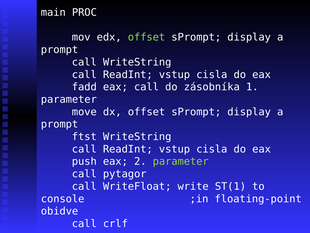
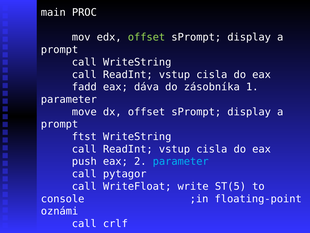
eax call: call -> dáva
parameter at (181, 161) colour: light green -> light blue
ST(1: ST(1 -> ST(5
obidve: obidve -> oznámi
